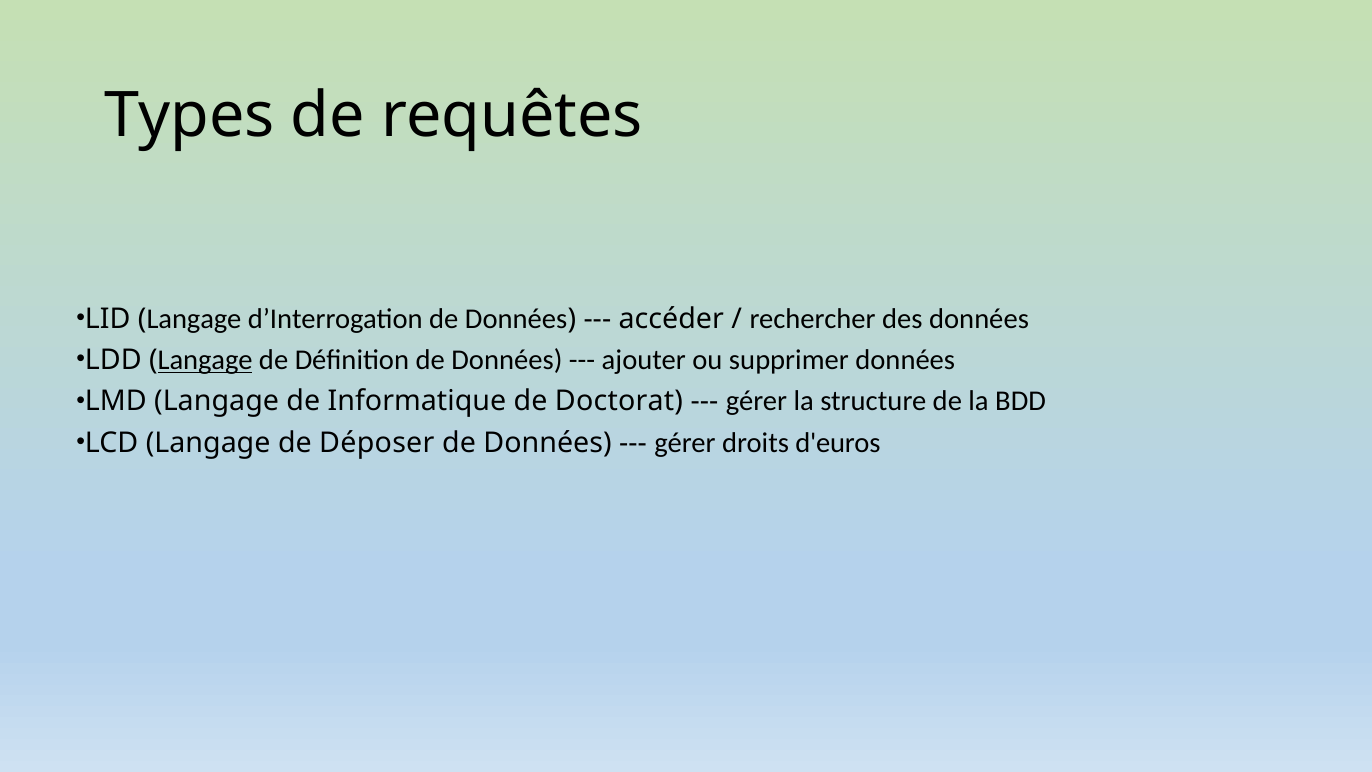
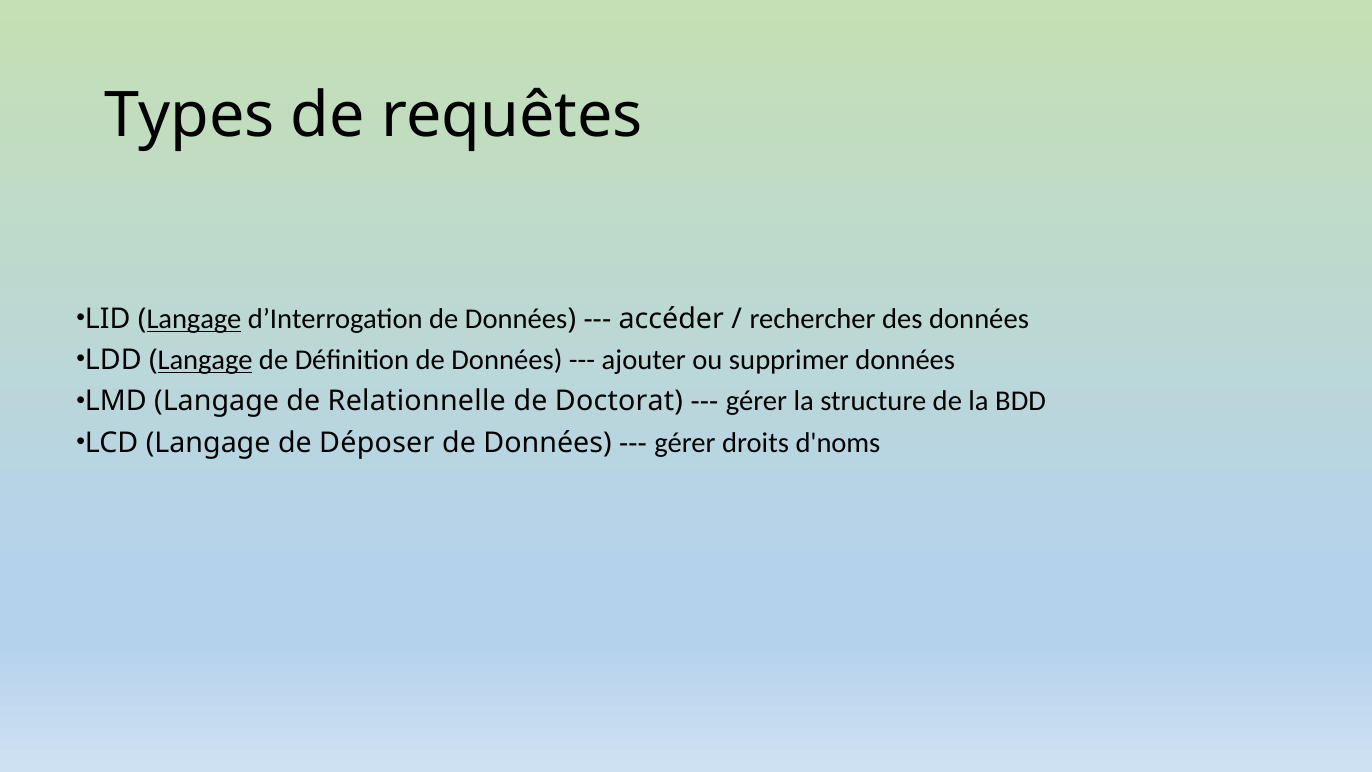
Langage at (194, 319) underline: none -> present
Informatique: Informatique -> Relationnelle
d'euros: d'euros -> d'noms
